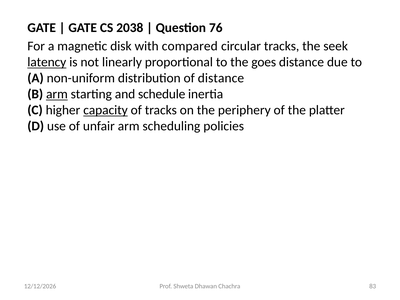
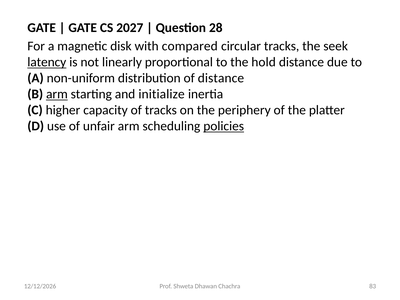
2038: 2038 -> 2027
76: 76 -> 28
goes: goes -> hold
schedule: schedule -> initialize
capacity underline: present -> none
policies underline: none -> present
